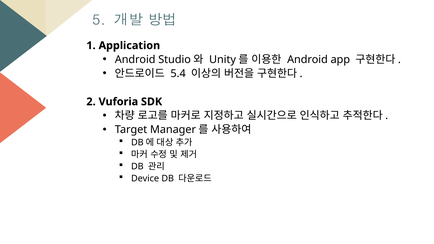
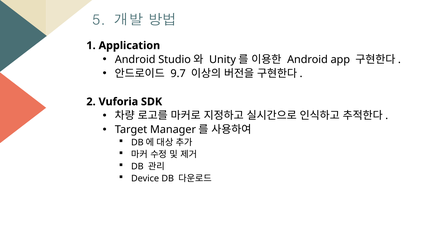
5.4: 5.4 -> 9.7
